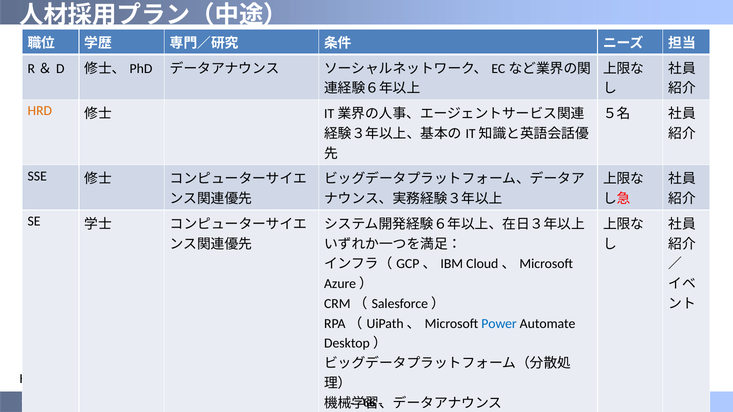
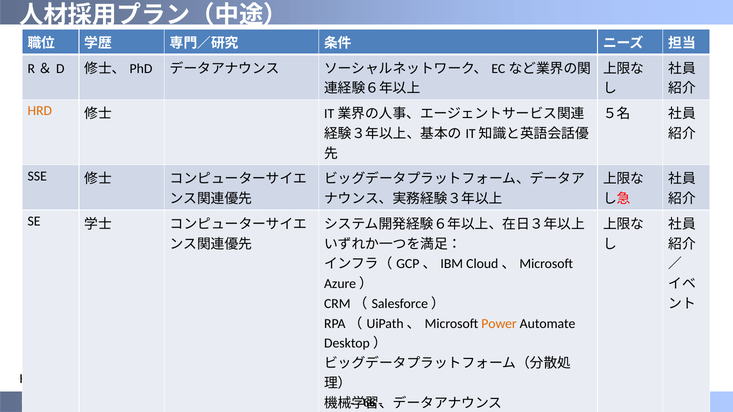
Power colour: blue -> orange
